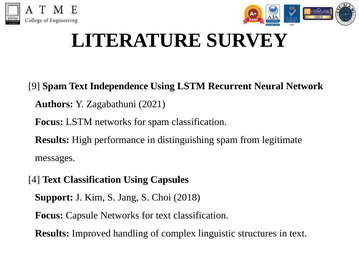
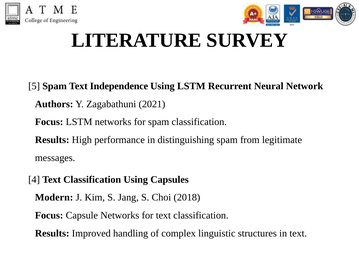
9: 9 -> 5
Support: Support -> Modern
